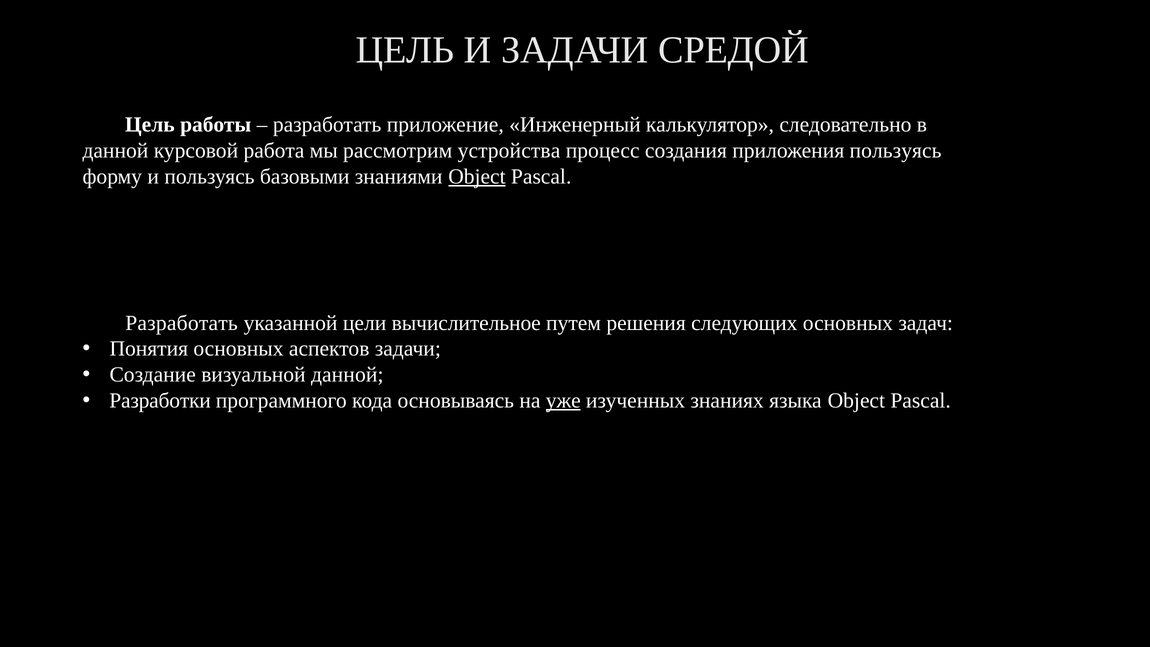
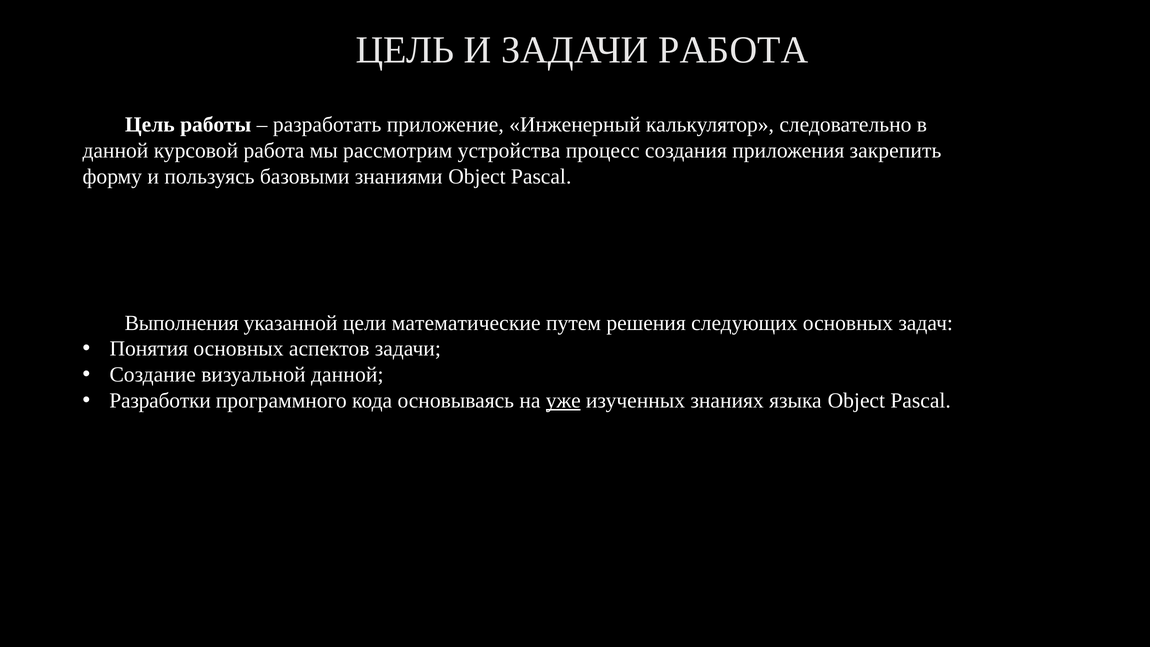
ЗАДАЧИ СРЕДОЙ: СРЕДОЙ -> РАБОТА
приложения пользуясь: пользуясь -> закрепить
Object at (477, 176) underline: present -> none
Разработать at (182, 323): Разработать -> Выполнения
вычислительное: вычислительное -> математические
